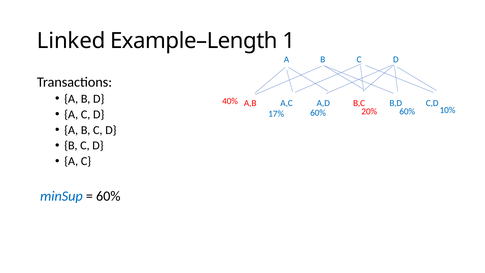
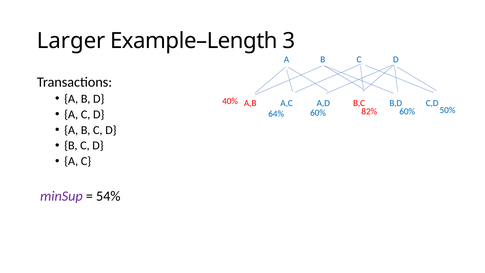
Linked: Linked -> Larger
1: 1 -> 3
17%: 17% -> 64%
20%: 20% -> 82%
10%: 10% -> 50%
minSup colour: blue -> purple
60% at (108, 196): 60% -> 54%
